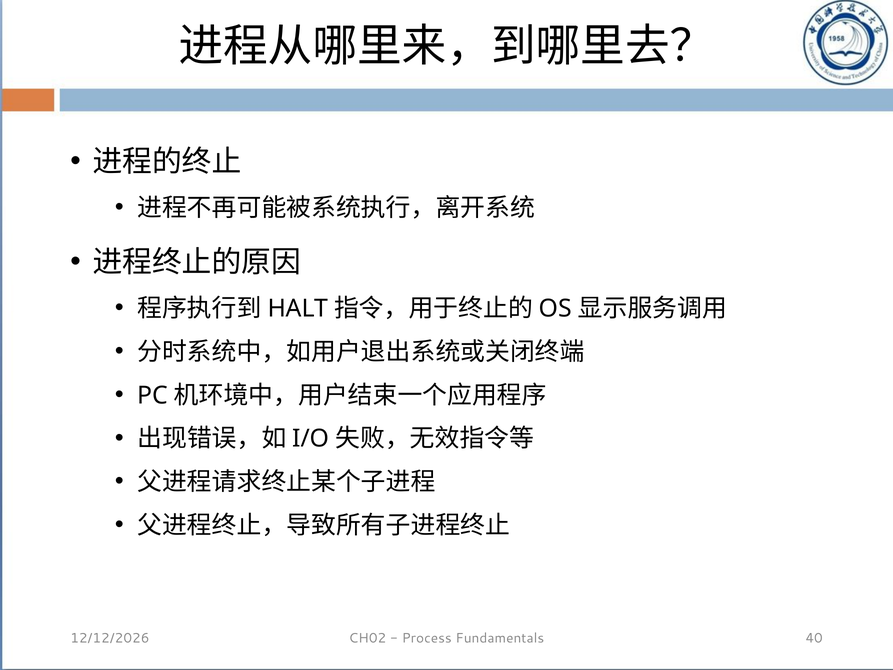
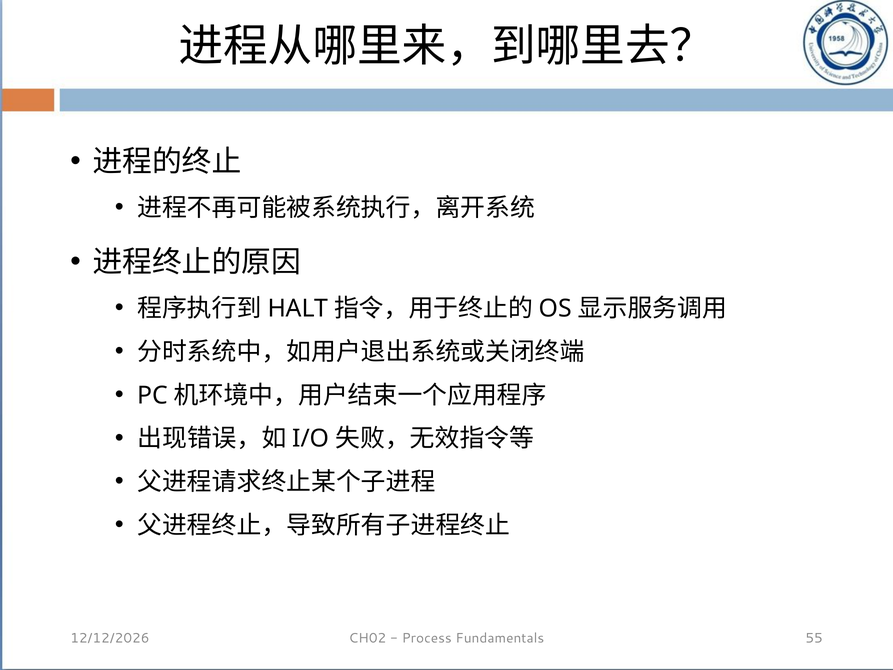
40: 40 -> 55
